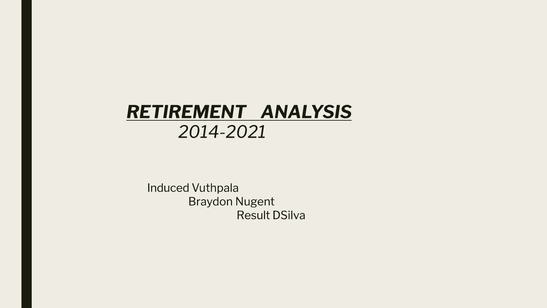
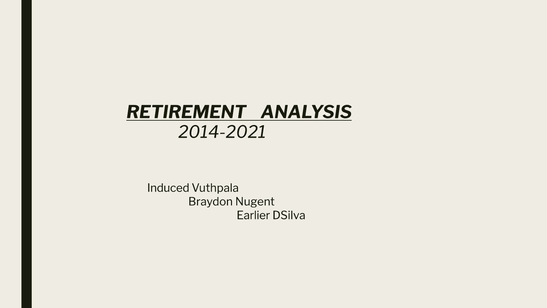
Result: Result -> Earlier
